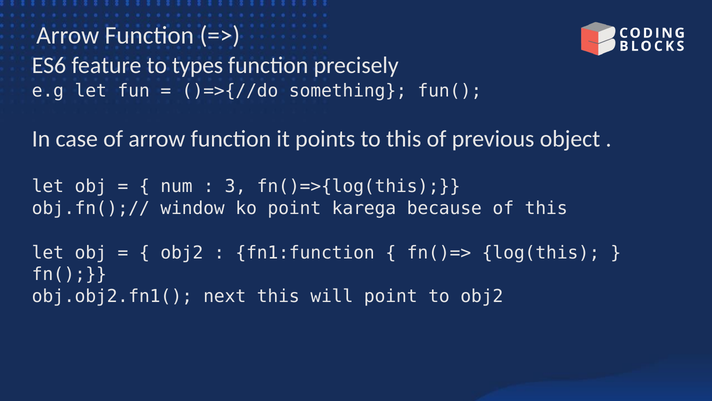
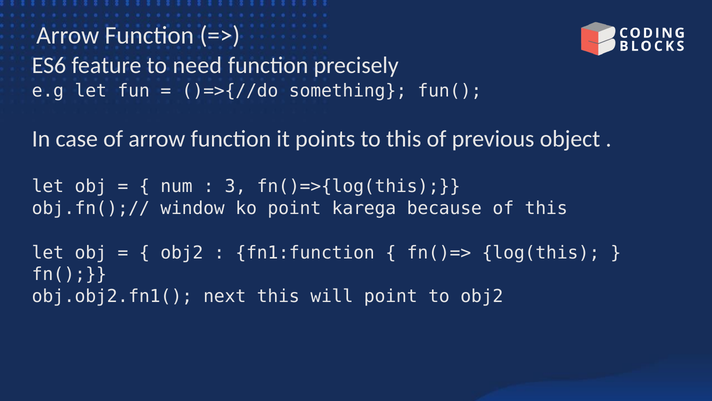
types: types -> need
